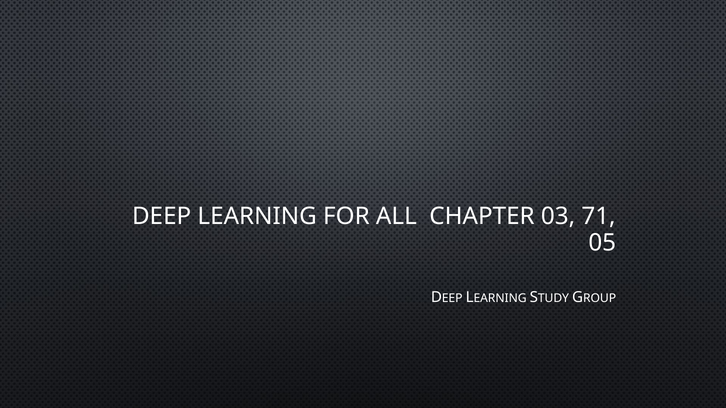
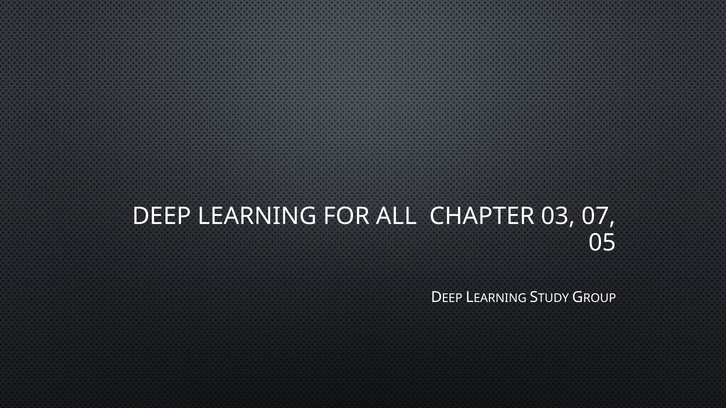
71: 71 -> 07
